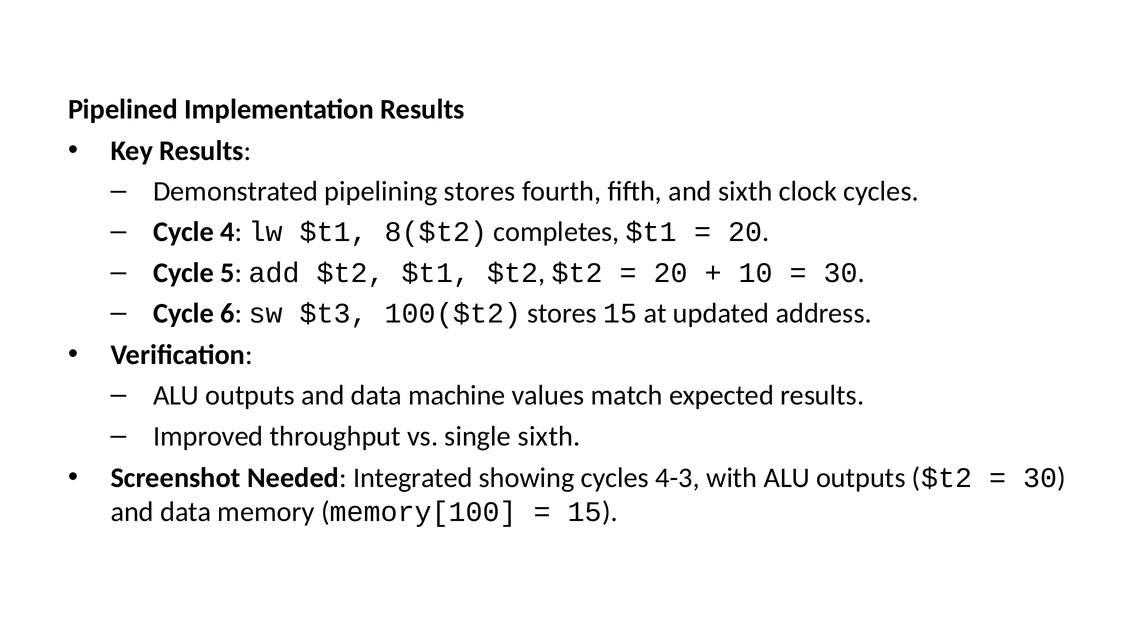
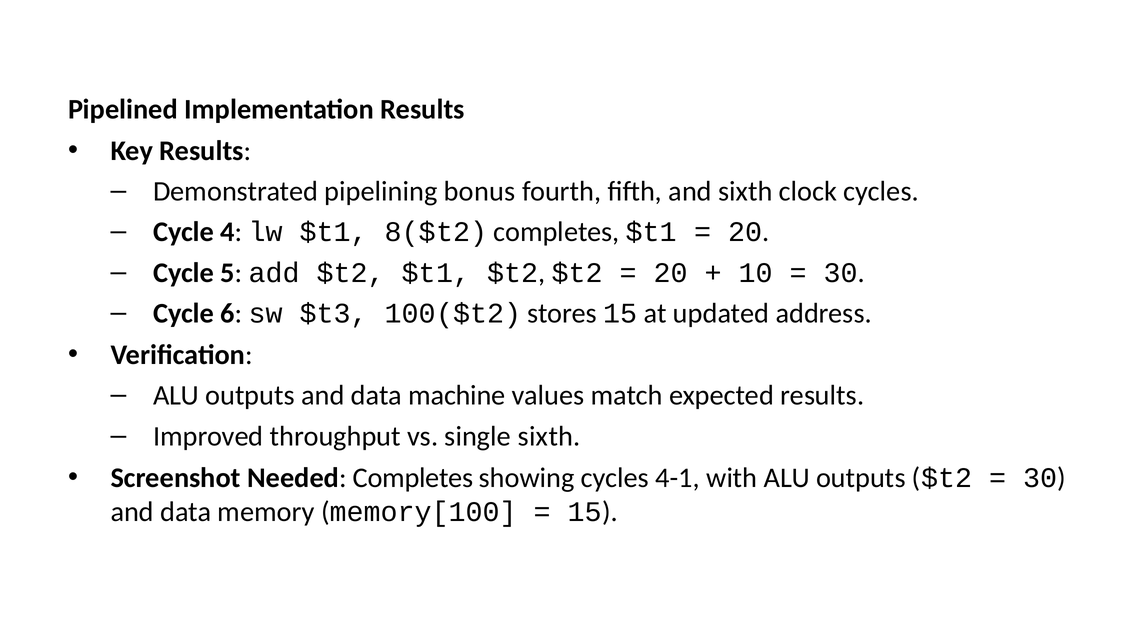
pipelining stores: stores -> bonus
Needed Integrated: Integrated -> Completes
4-3: 4-3 -> 4-1
